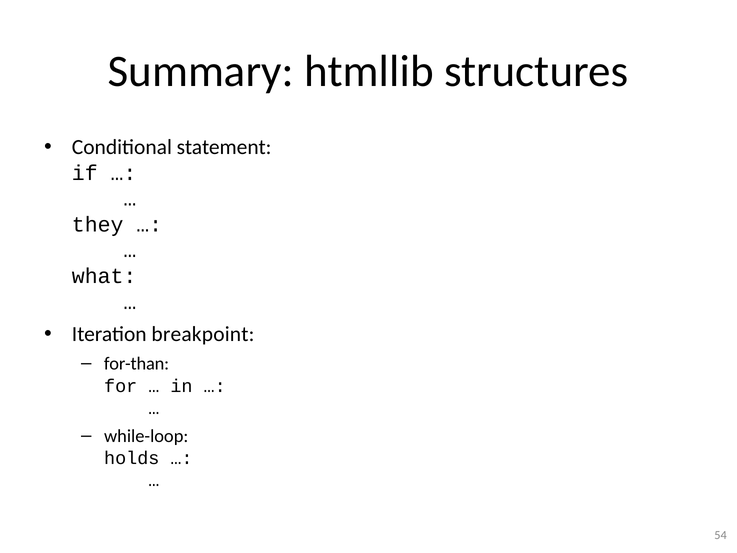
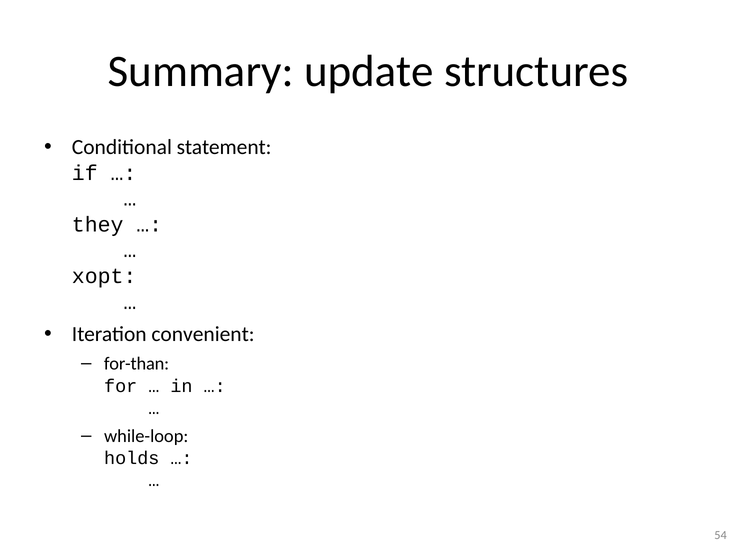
htmllib: htmllib -> update
what: what -> xopt
breakpoint: breakpoint -> convenient
